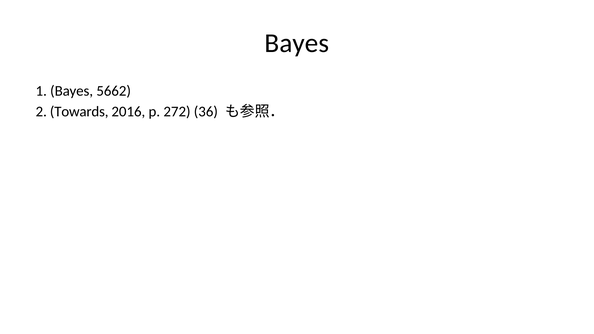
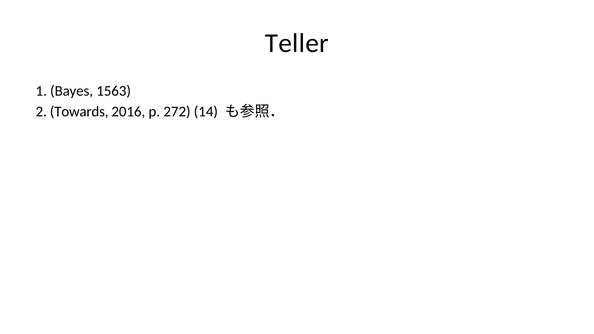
Bayes at (297, 43): Bayes -> Teller
5662: 5662 -> 1563
36: 36 -> 14
